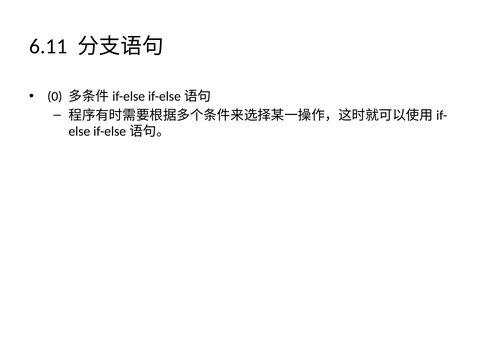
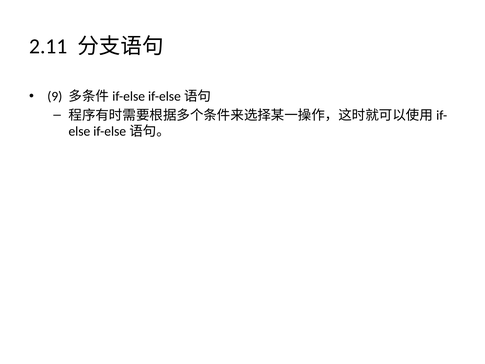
6.11: 6.11 -> 2.11
0: 0 -> 9
